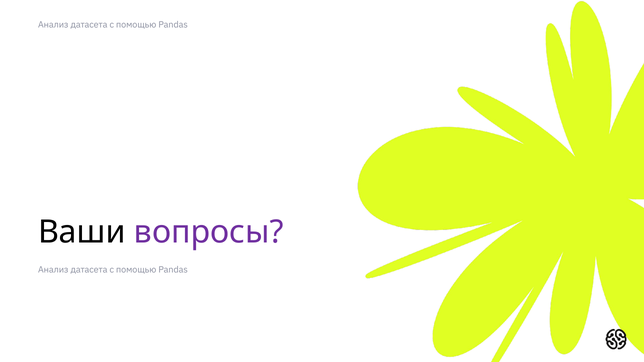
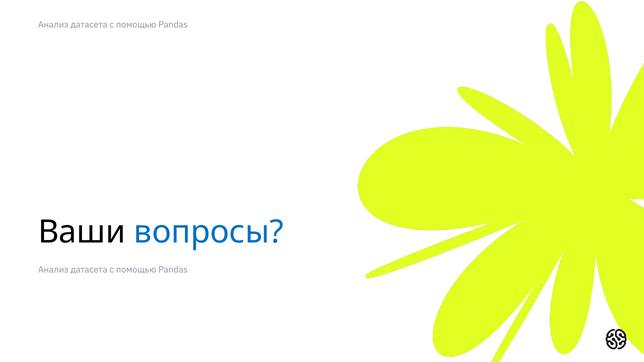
вопросы colour: purple -> blue
